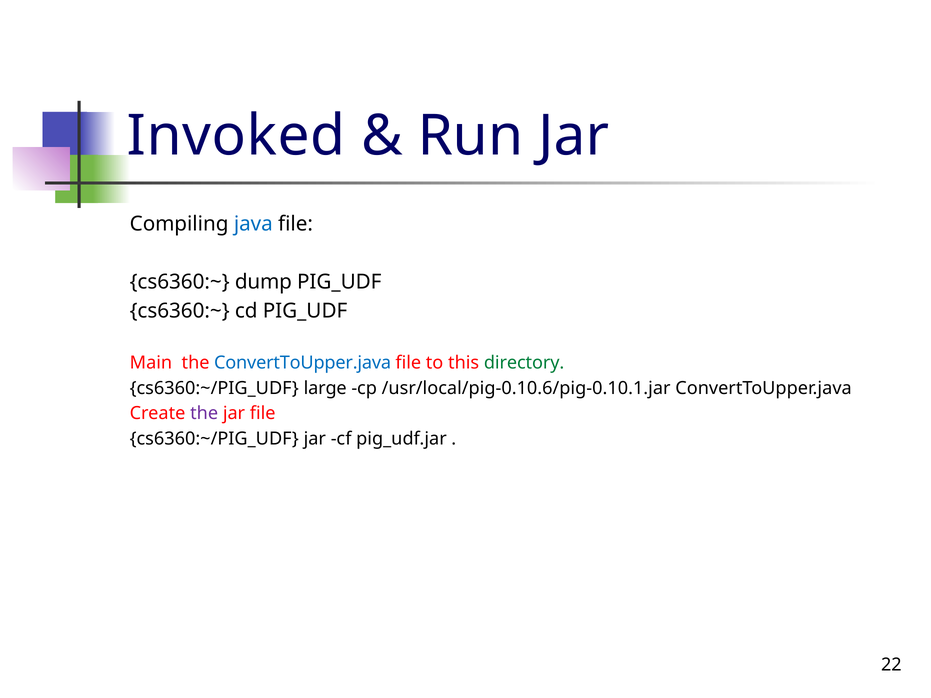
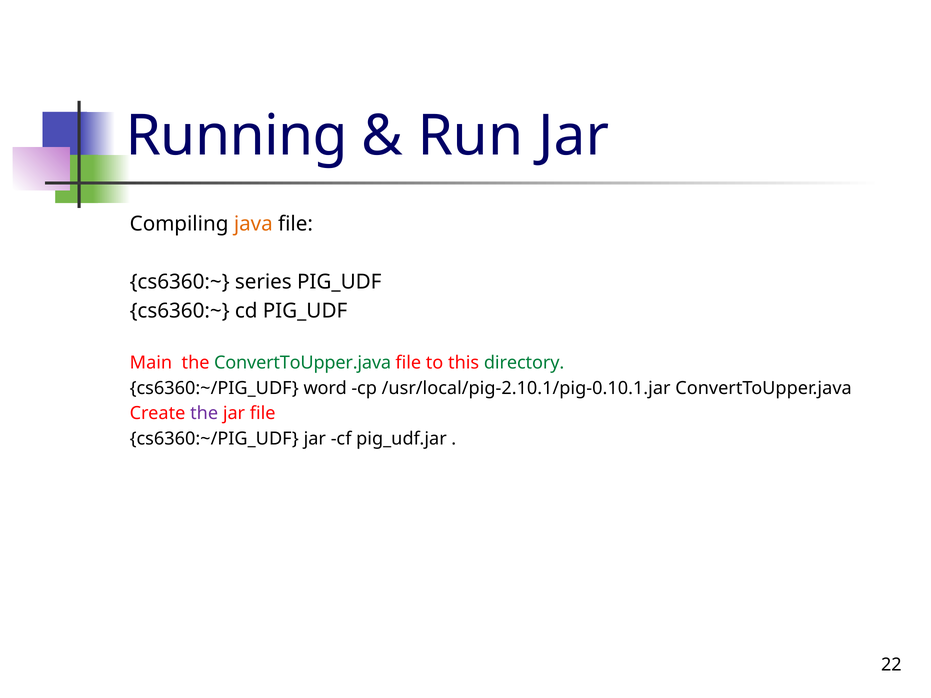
Invoked: Invoked -> Running
java colour: blue -> orange
dump: dump -> series
ConvertToUpper.java at (303, 363) colour: blue -> green
large: large -> word
/usr/local/pig-0.10.6/pig-0.10.1.jar: /usr/local/pig-0.10.6/pig-0.10.1.jar -> /usr/local/pig-2.10.1/pig-0.10.1.jar
